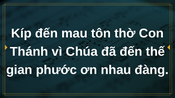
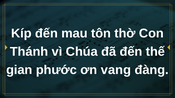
nhau: nhau -> vang
